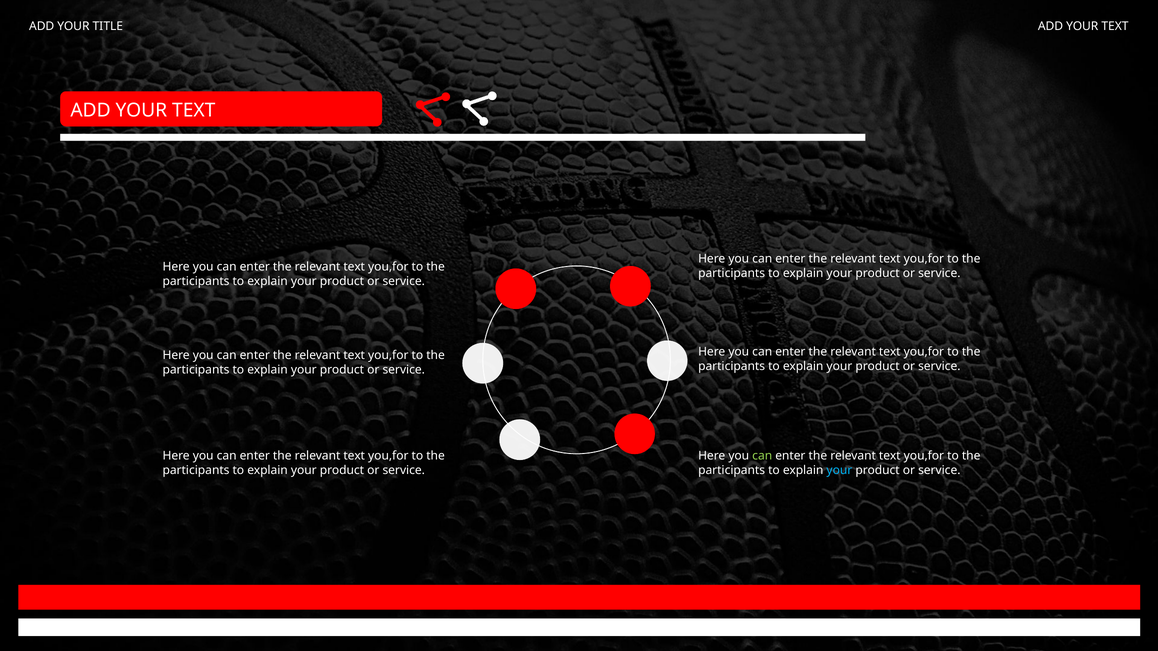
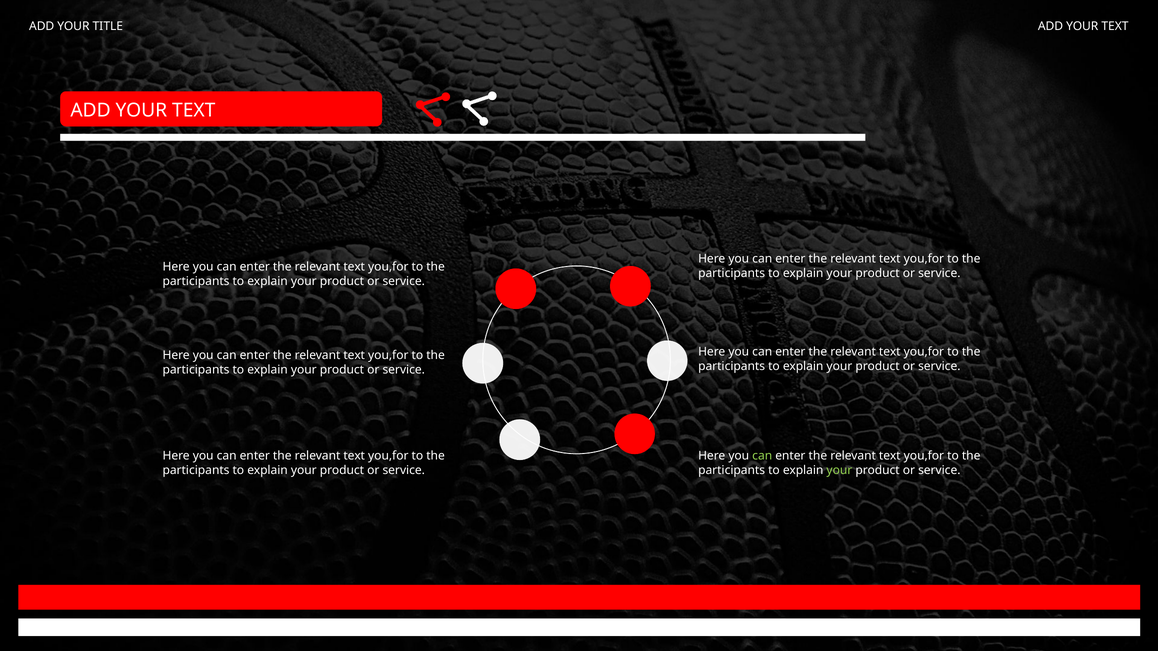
your at (839, 470) colour: light blue -> light green
